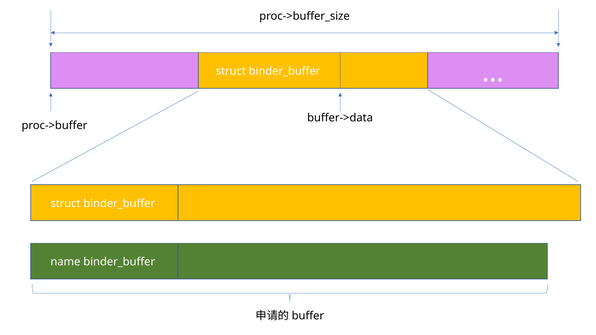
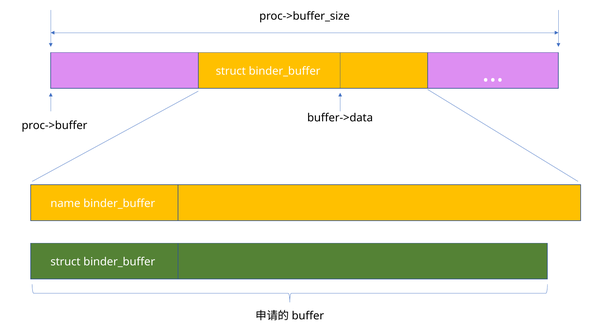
struct at (65, 204): struct -> name
name at (65, 262): name -> struct
